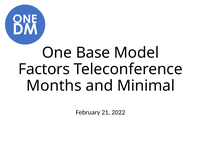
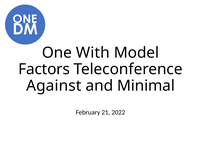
Base: Base -> With
Months: Months -> Against
